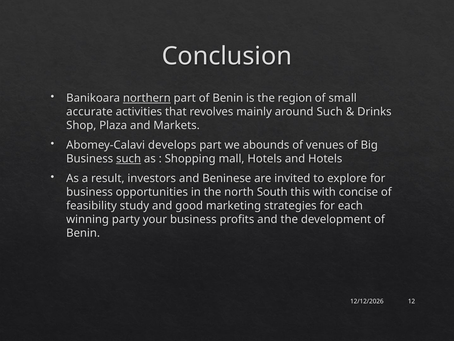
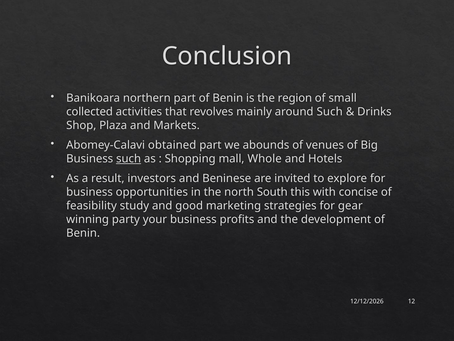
northern underline: present -> none
accurate: accurate -> collected
develops: develops -> obtained
mall Hotels: Hotels -> Whole
each: each -> gear
